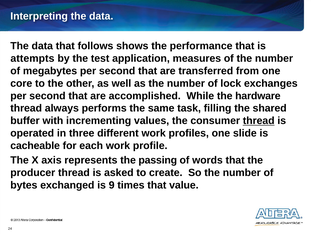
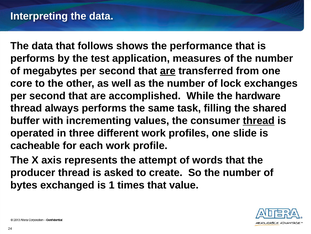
attempts at (32, 58): attempts -> performs
are at (168, 71) underline: none -> present
passing: passing -> attempt
9: 9 -> 1
